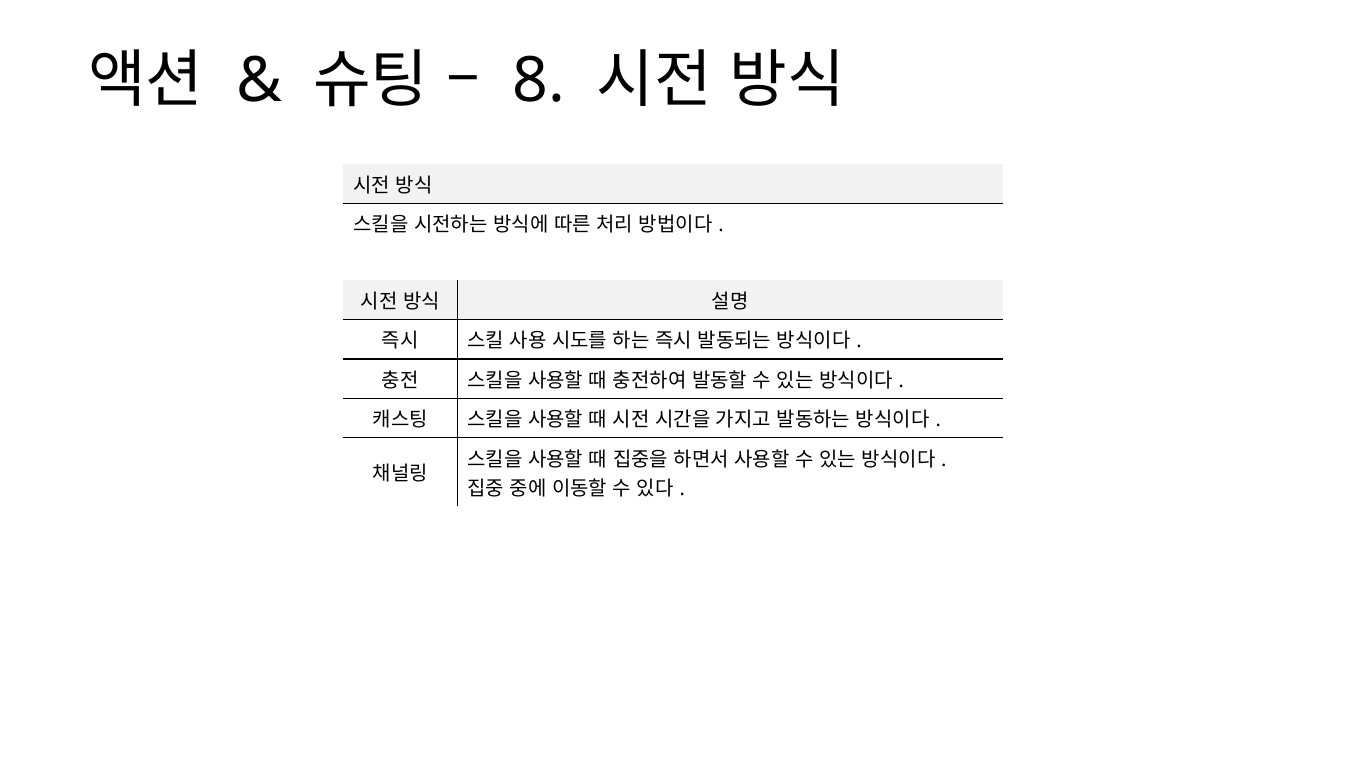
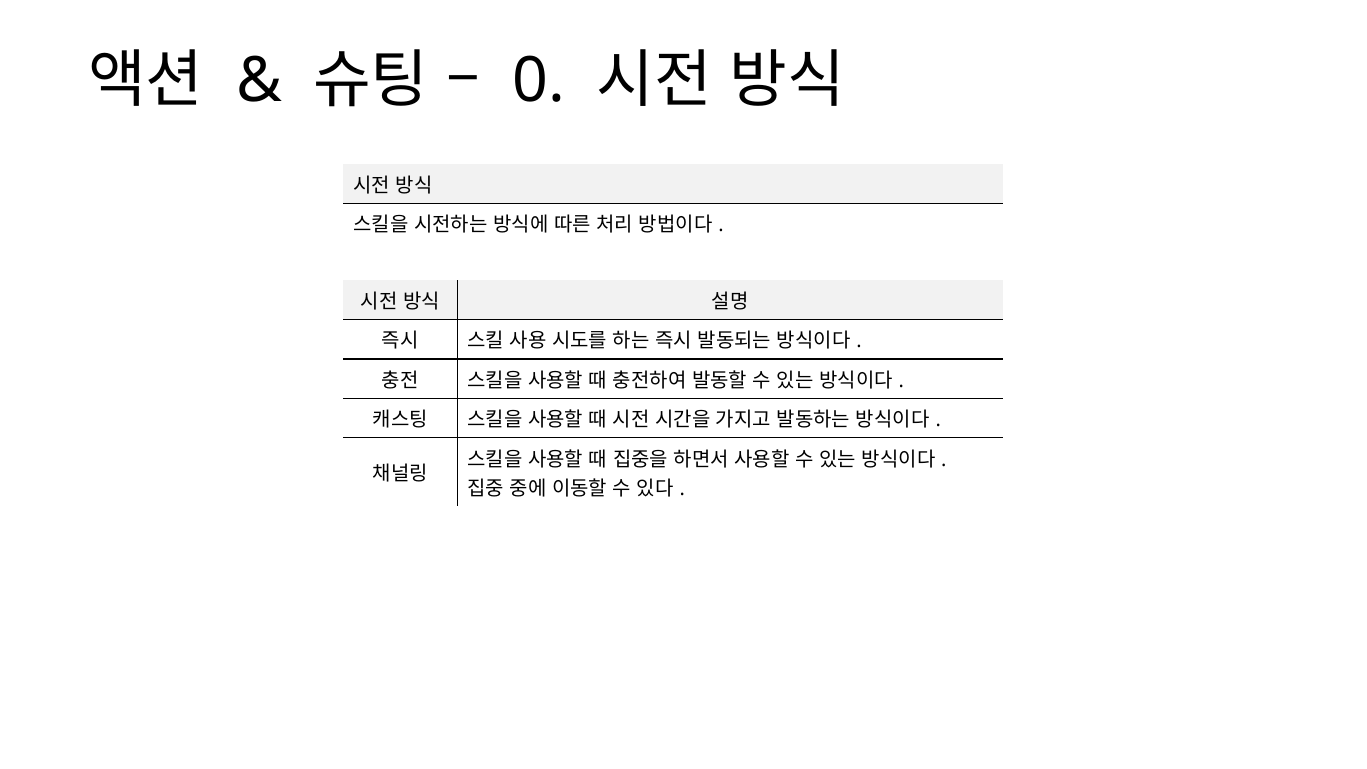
8: 8 -> 0
